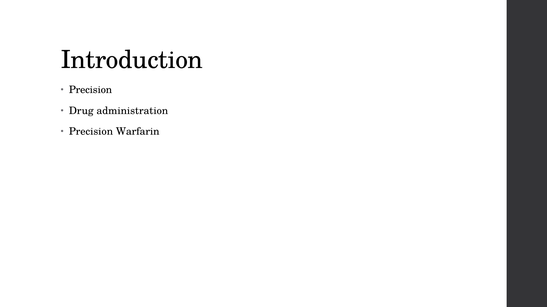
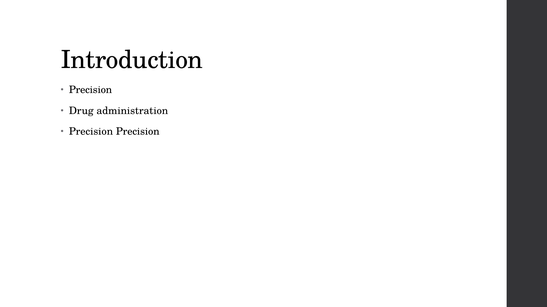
Precision Warfarin: Warfarin -> Precision
